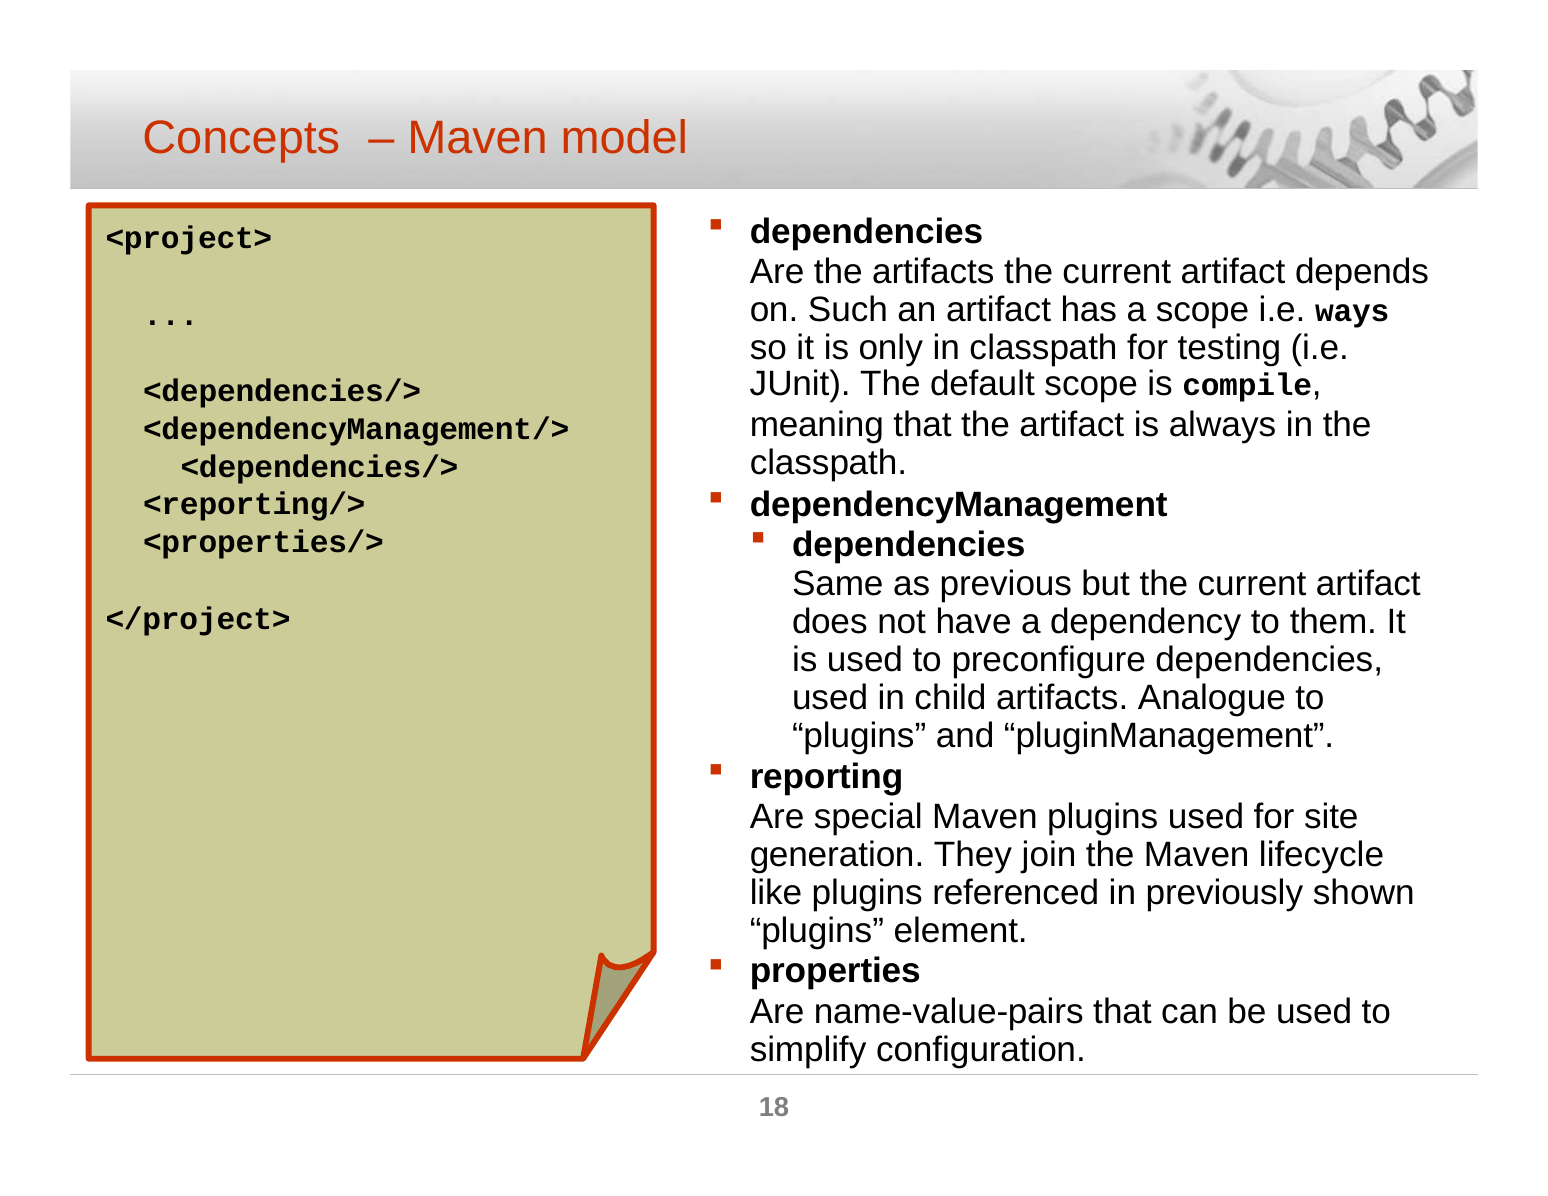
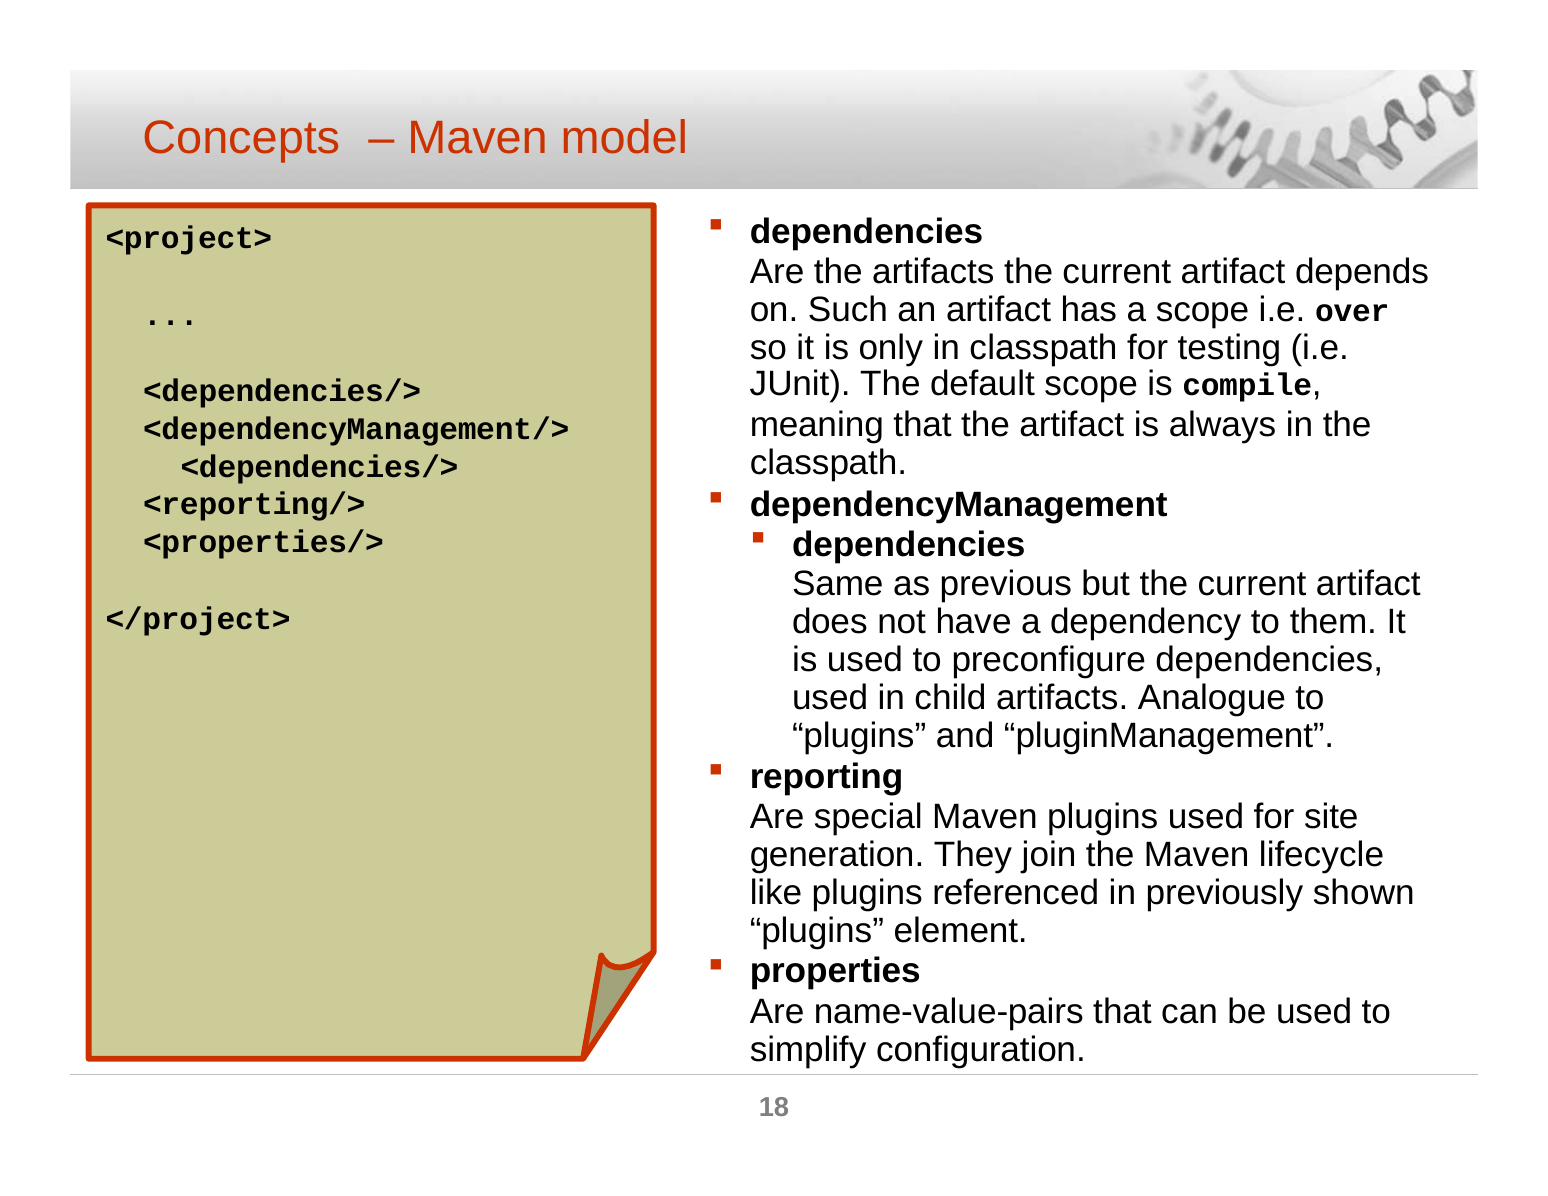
ways: ways -> over
